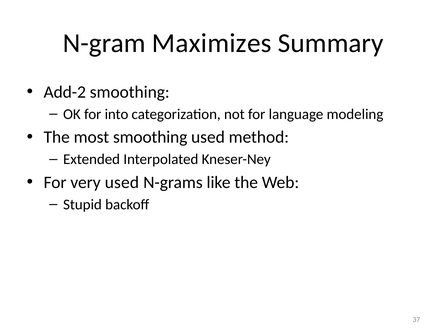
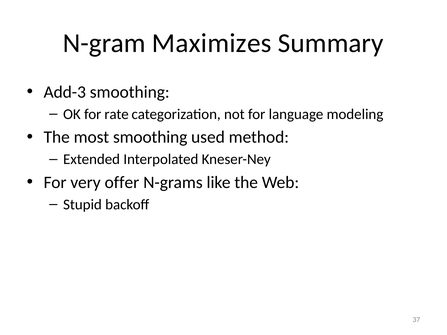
Add-2: Add-2 -> Add-3
into: into -> rate
very used: used -> offer
